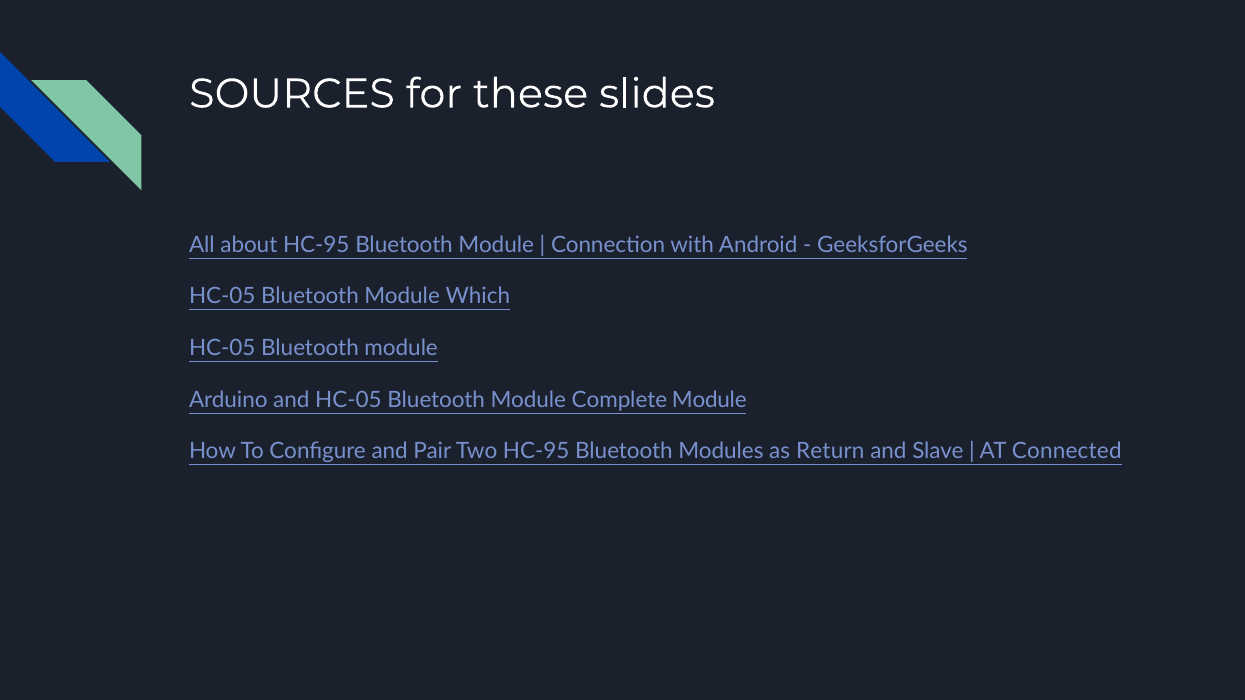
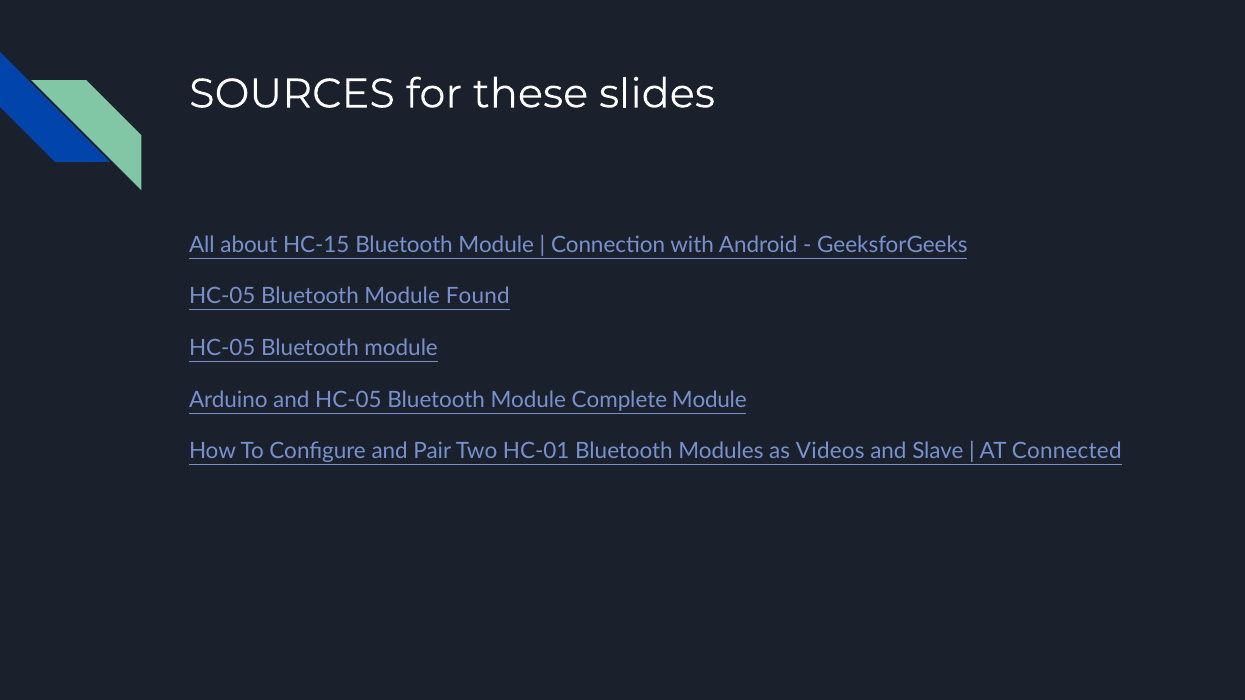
about HC-95: HC-95 -> HC-15
Which: Which -> Found
Two HC-95: HC-95 -> HC-01
Return: Return -> Videos
